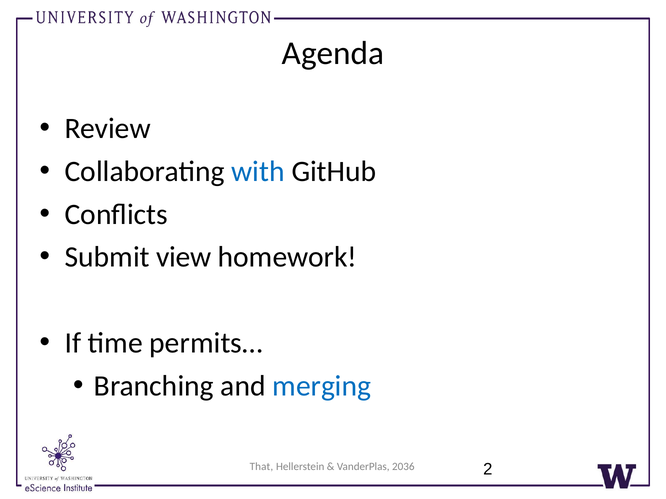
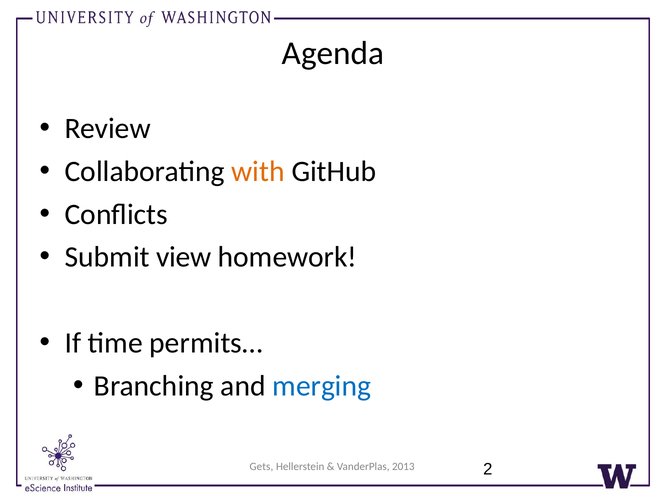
with colour: blue -> orange
That: That -> Gets
2036: 2036 -> 2013
